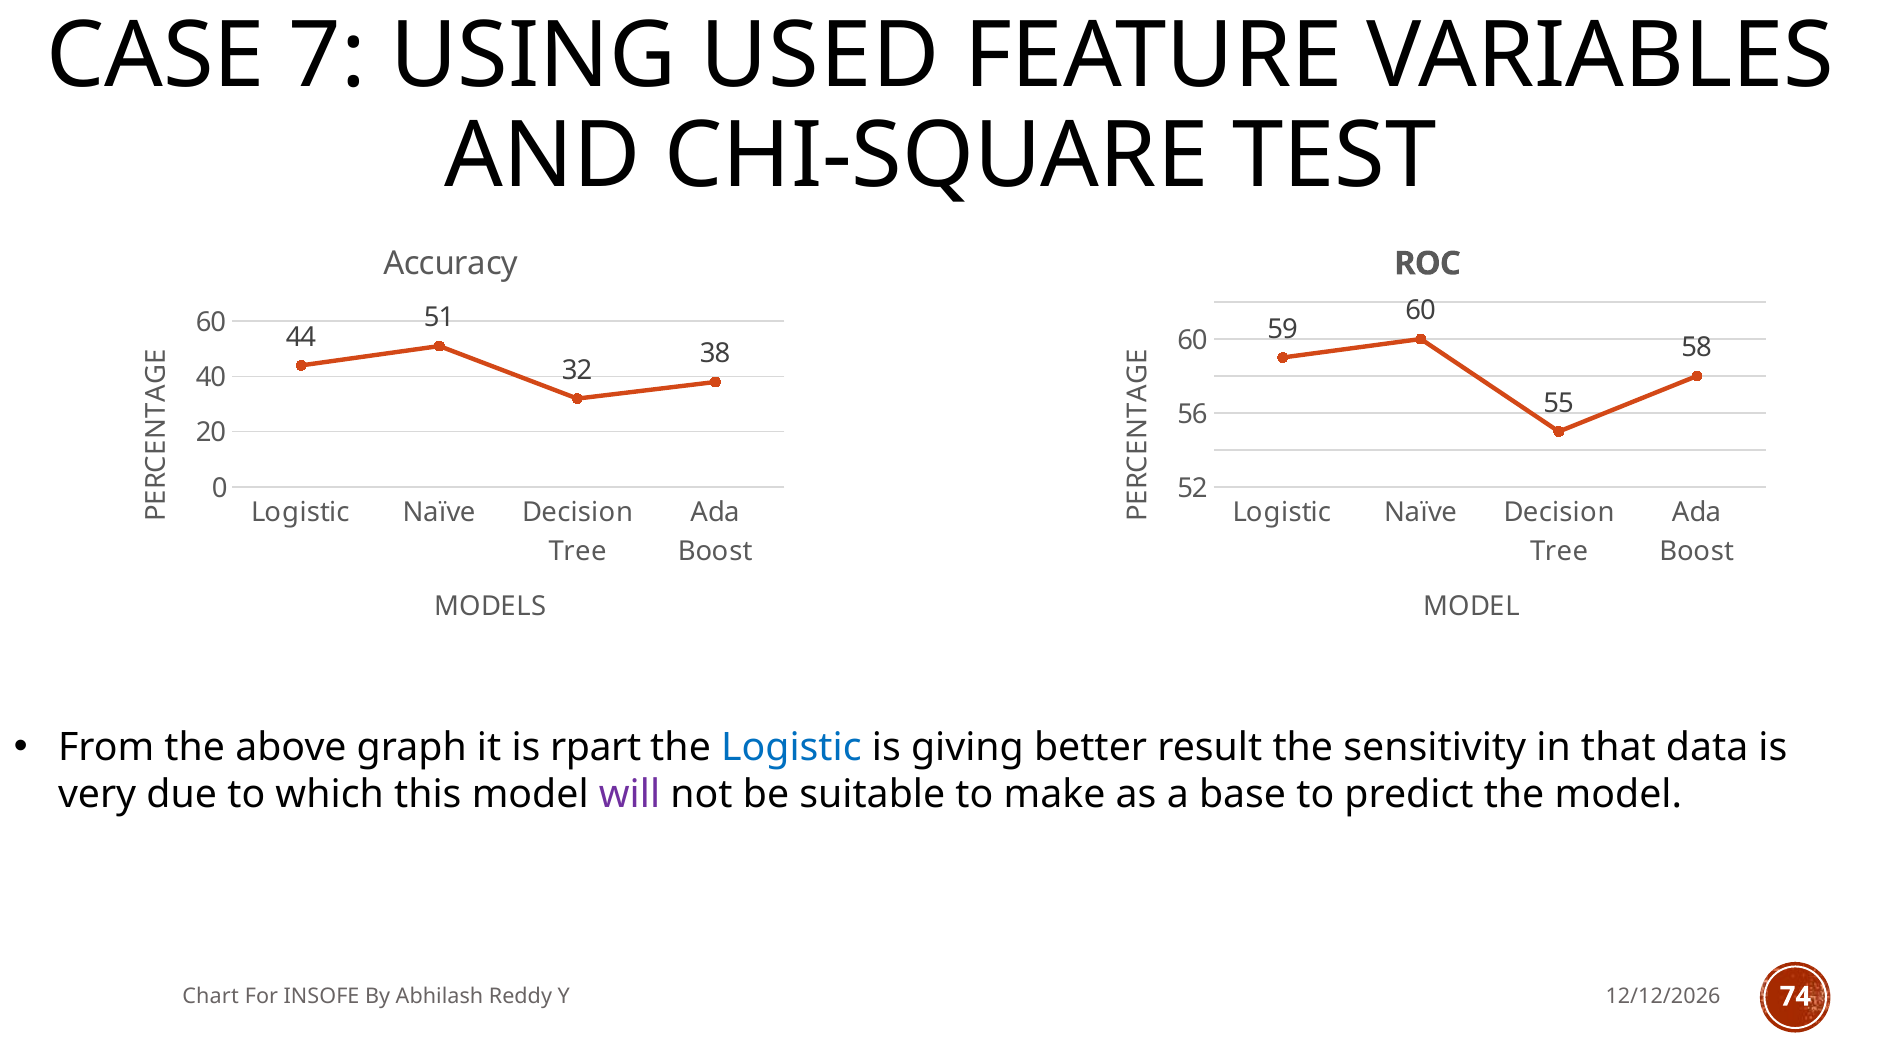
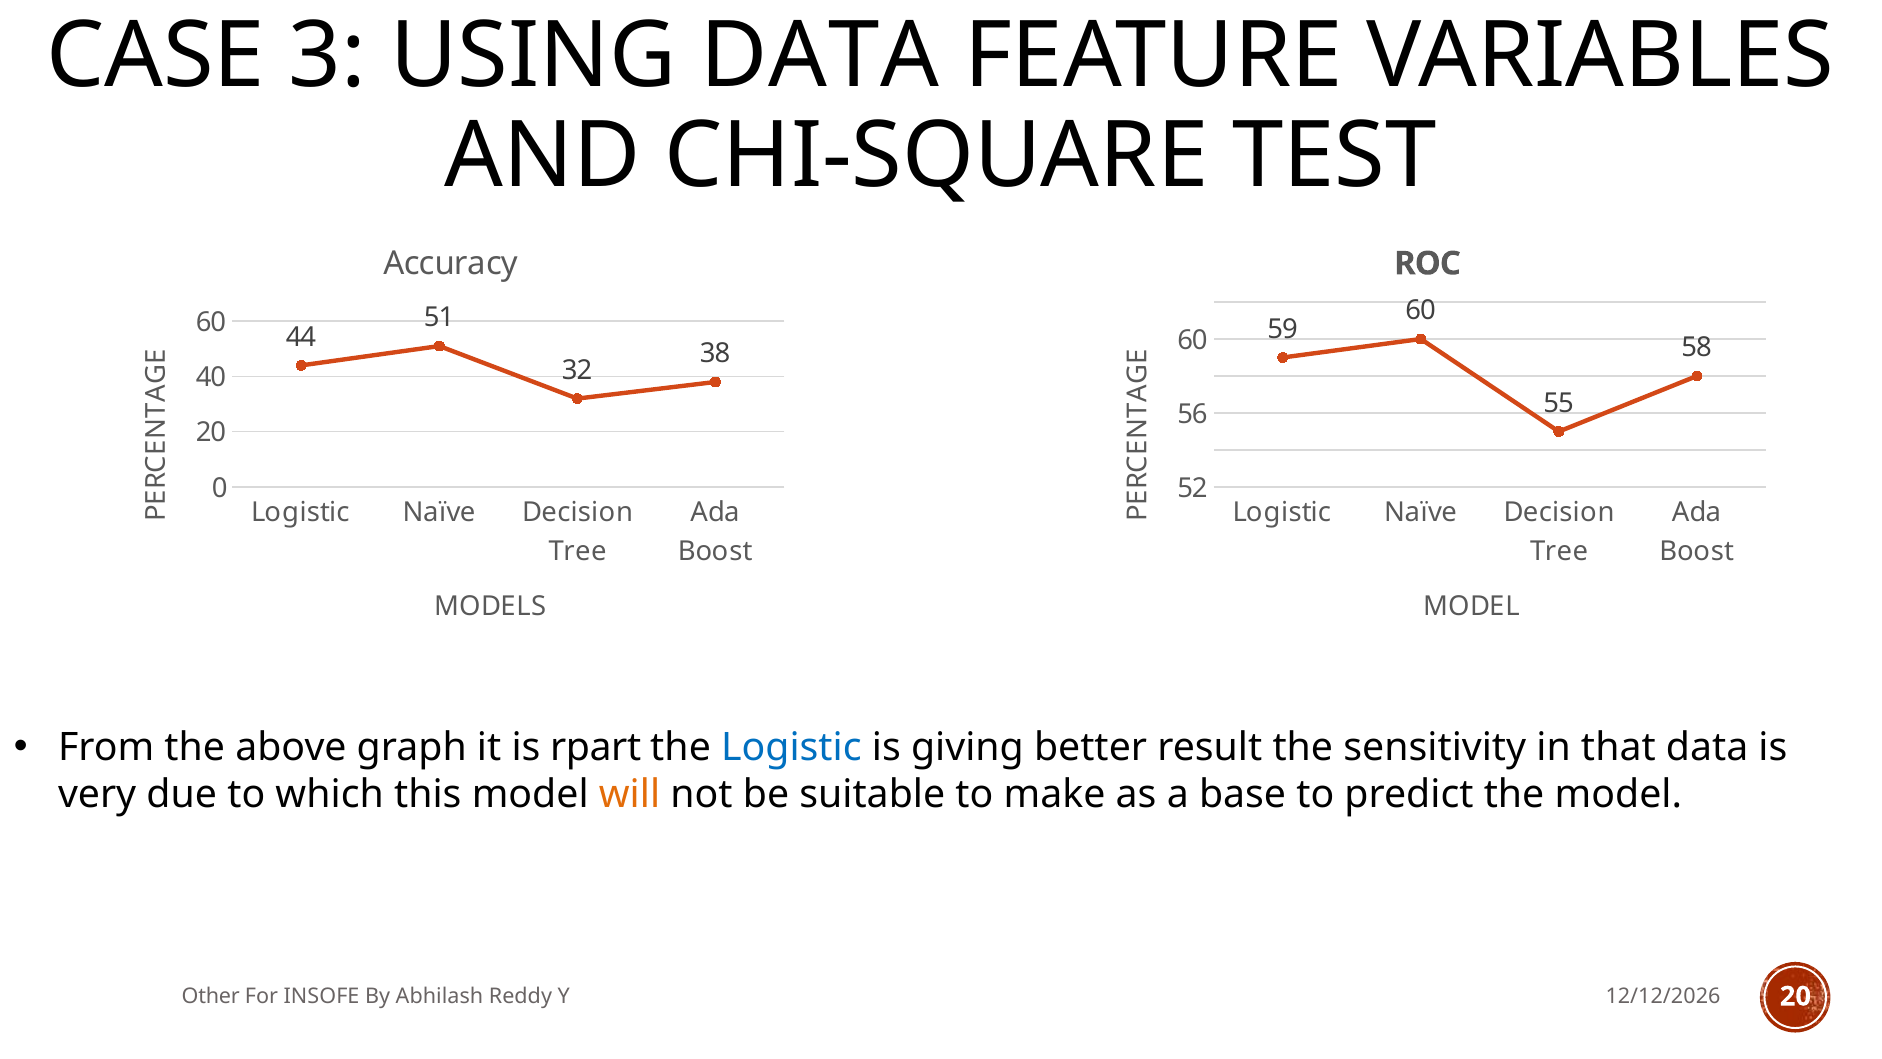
7: 7 -> 3
USING USED: USED -> DATA
will colour: purple -> orange
Chart: Chart -> Other
Y 74: 74 -> 20
